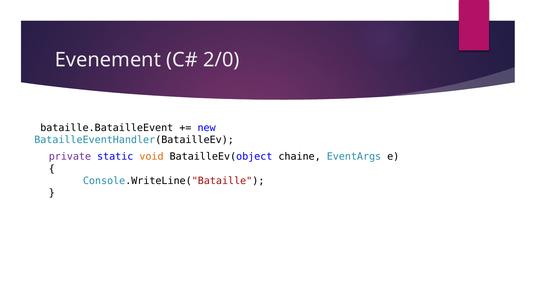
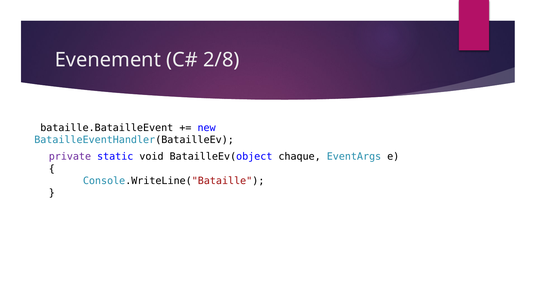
2/0: 2/0 -> 2/8
void colour: orange -> black
chaine: chaine -> chaque
